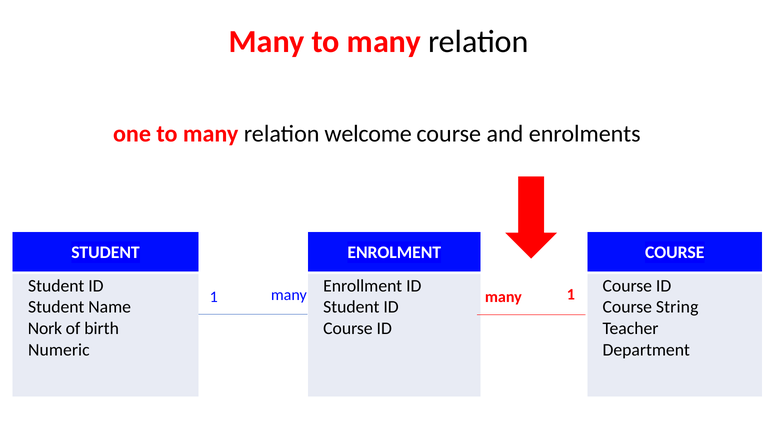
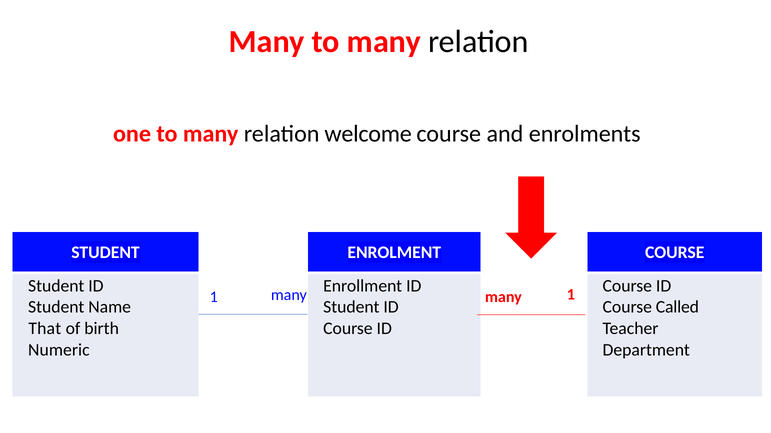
String: String -> Called
Nork: Nork -> That
